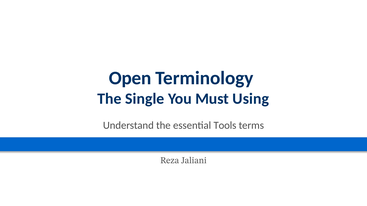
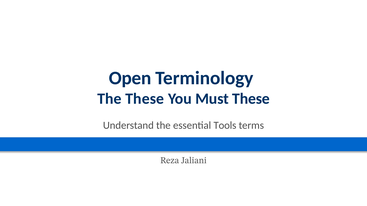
The Single: Single -> These
Must Using: Using -> These
